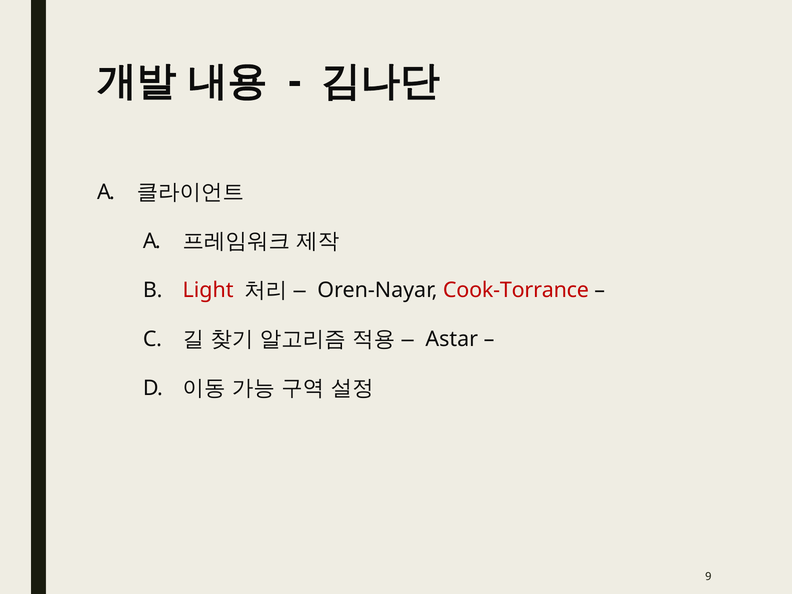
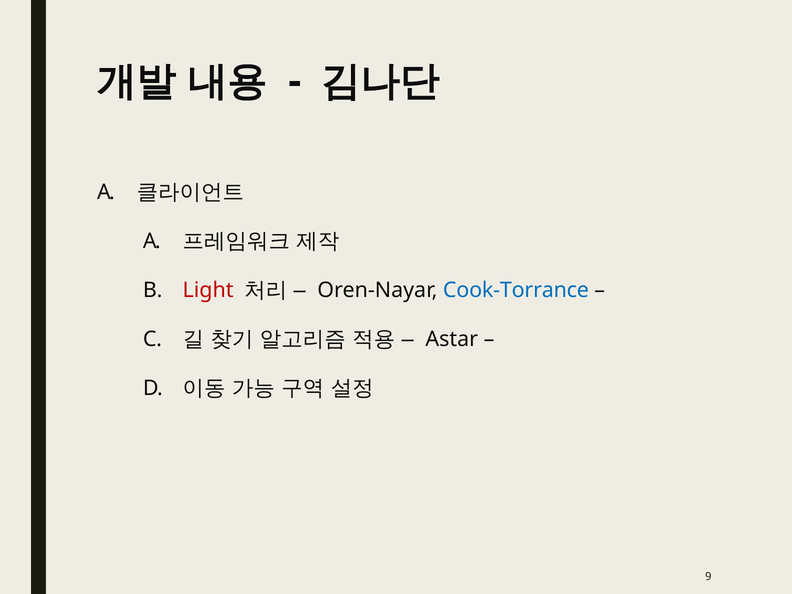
Cook-Torrance colour: red -> blue
